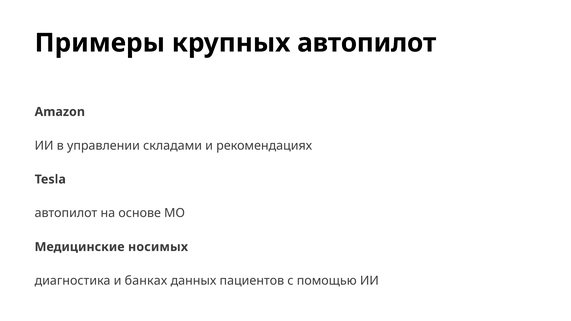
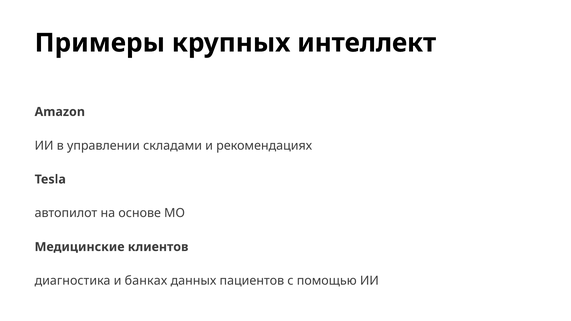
крупных автопилот: автопилот -> интеллект
носимых: носимых -> клиентов
